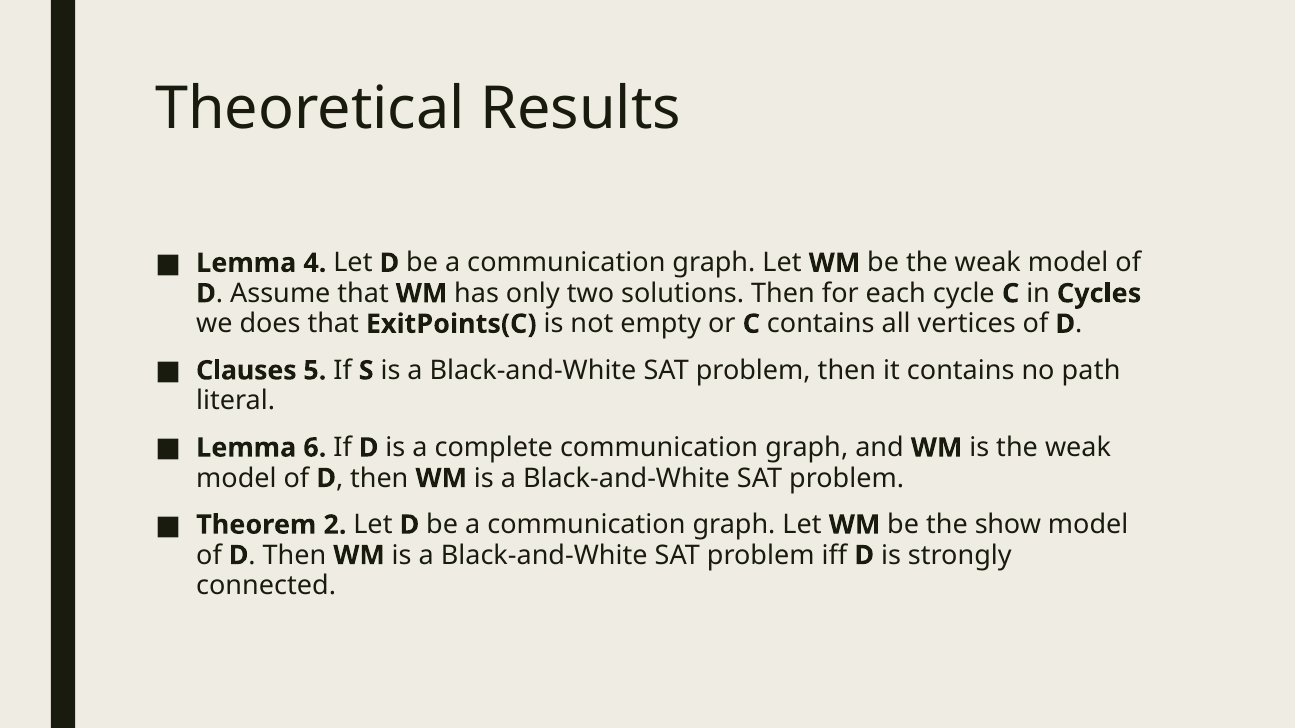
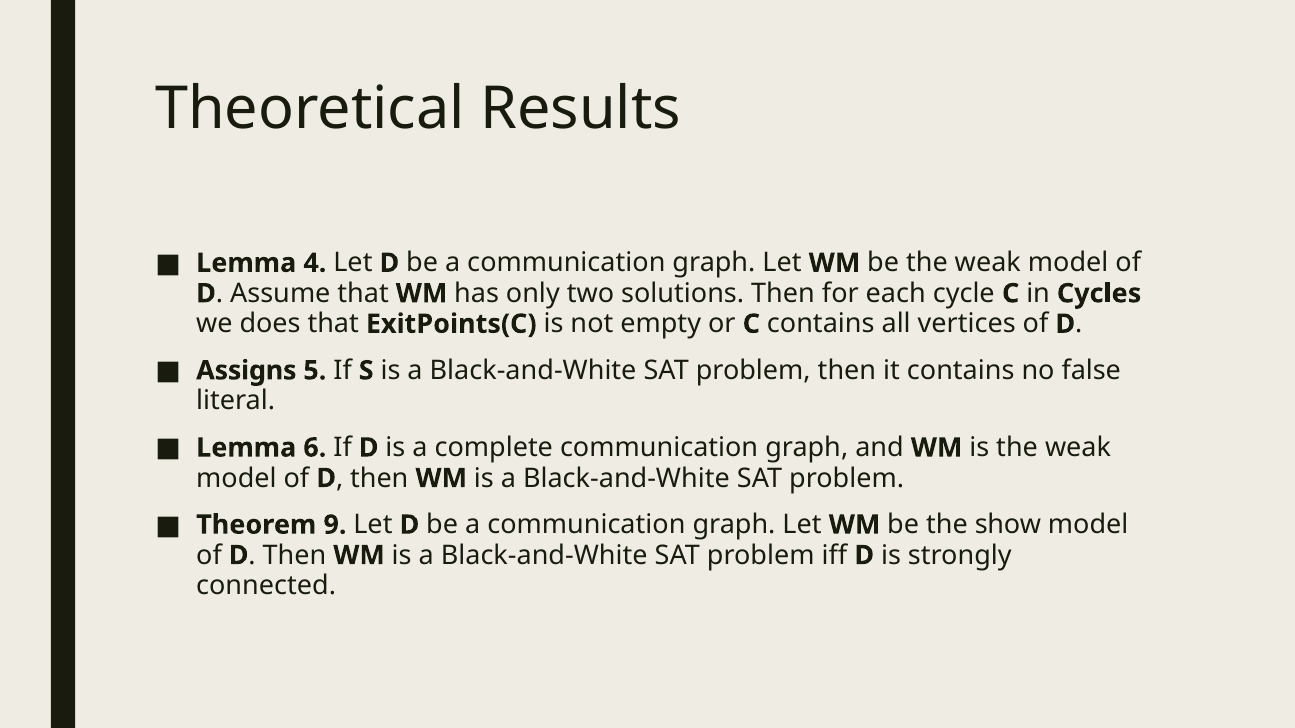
Clauses: Clauses -> Assigns
path: path -> false
2: 2 -> 9
